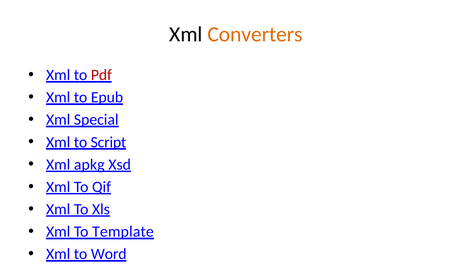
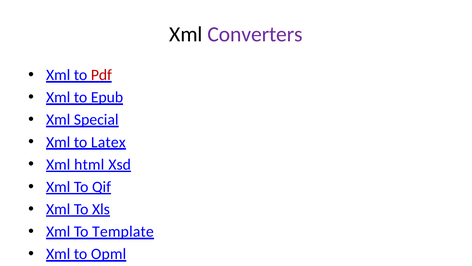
Converters colour: orange -> purple
Script at (108, 142): Script -> Latex
Xml apkg: apkg -> html
Word: Word -> Opml
